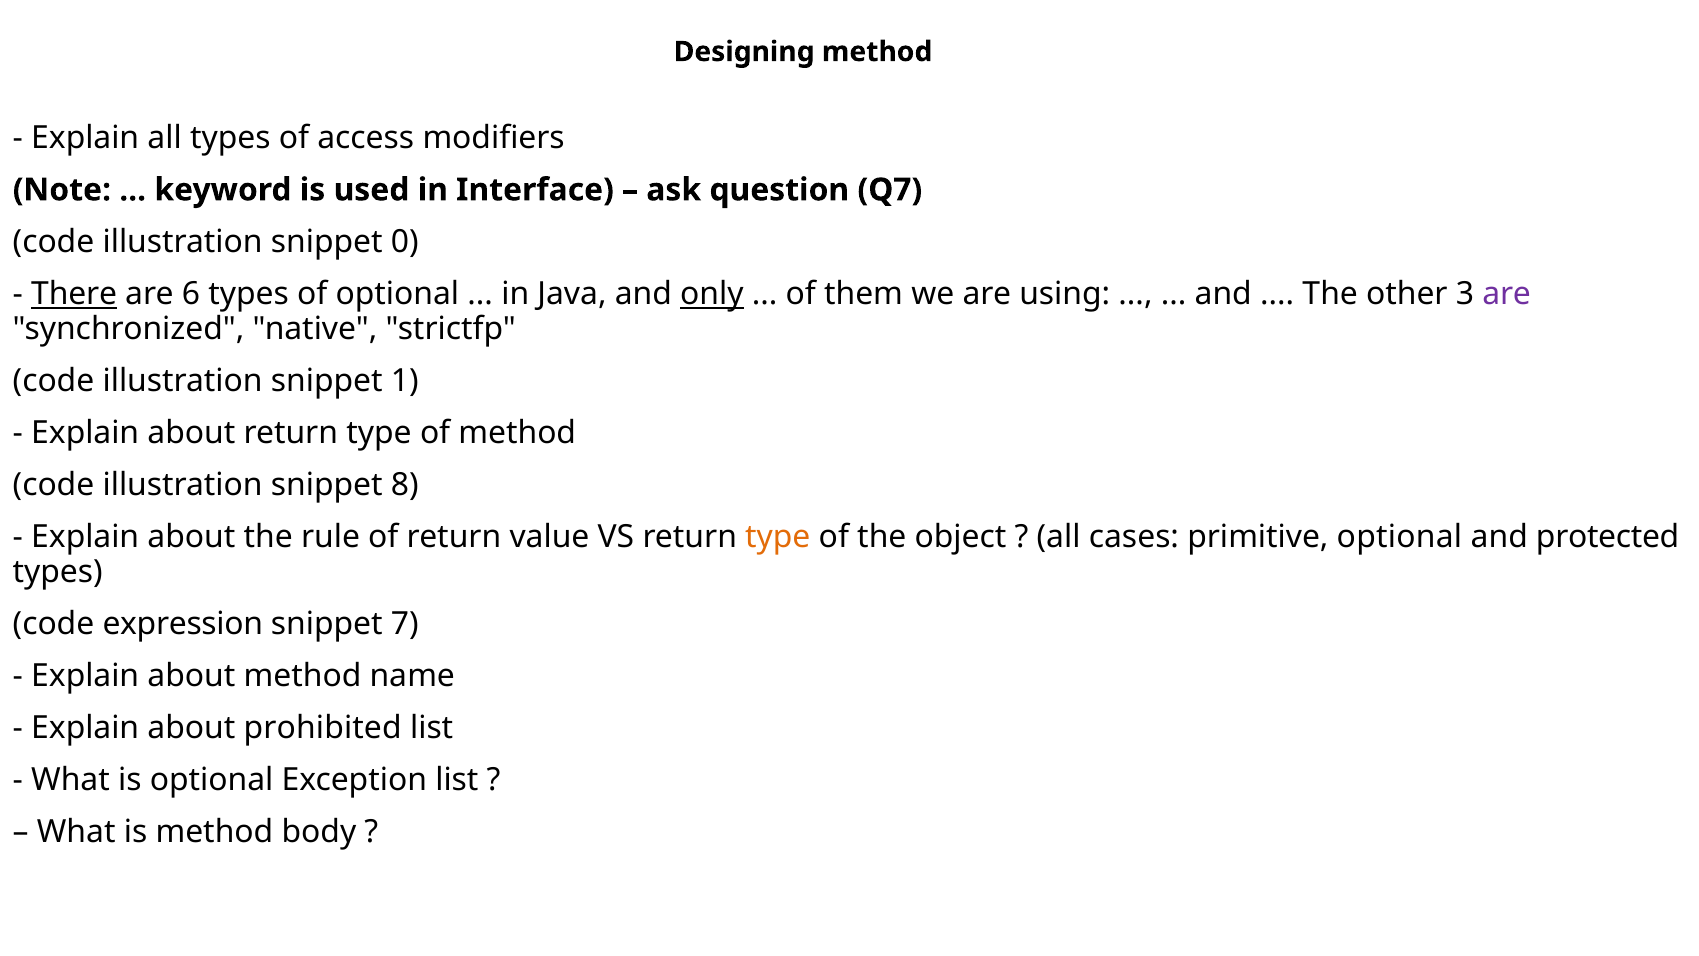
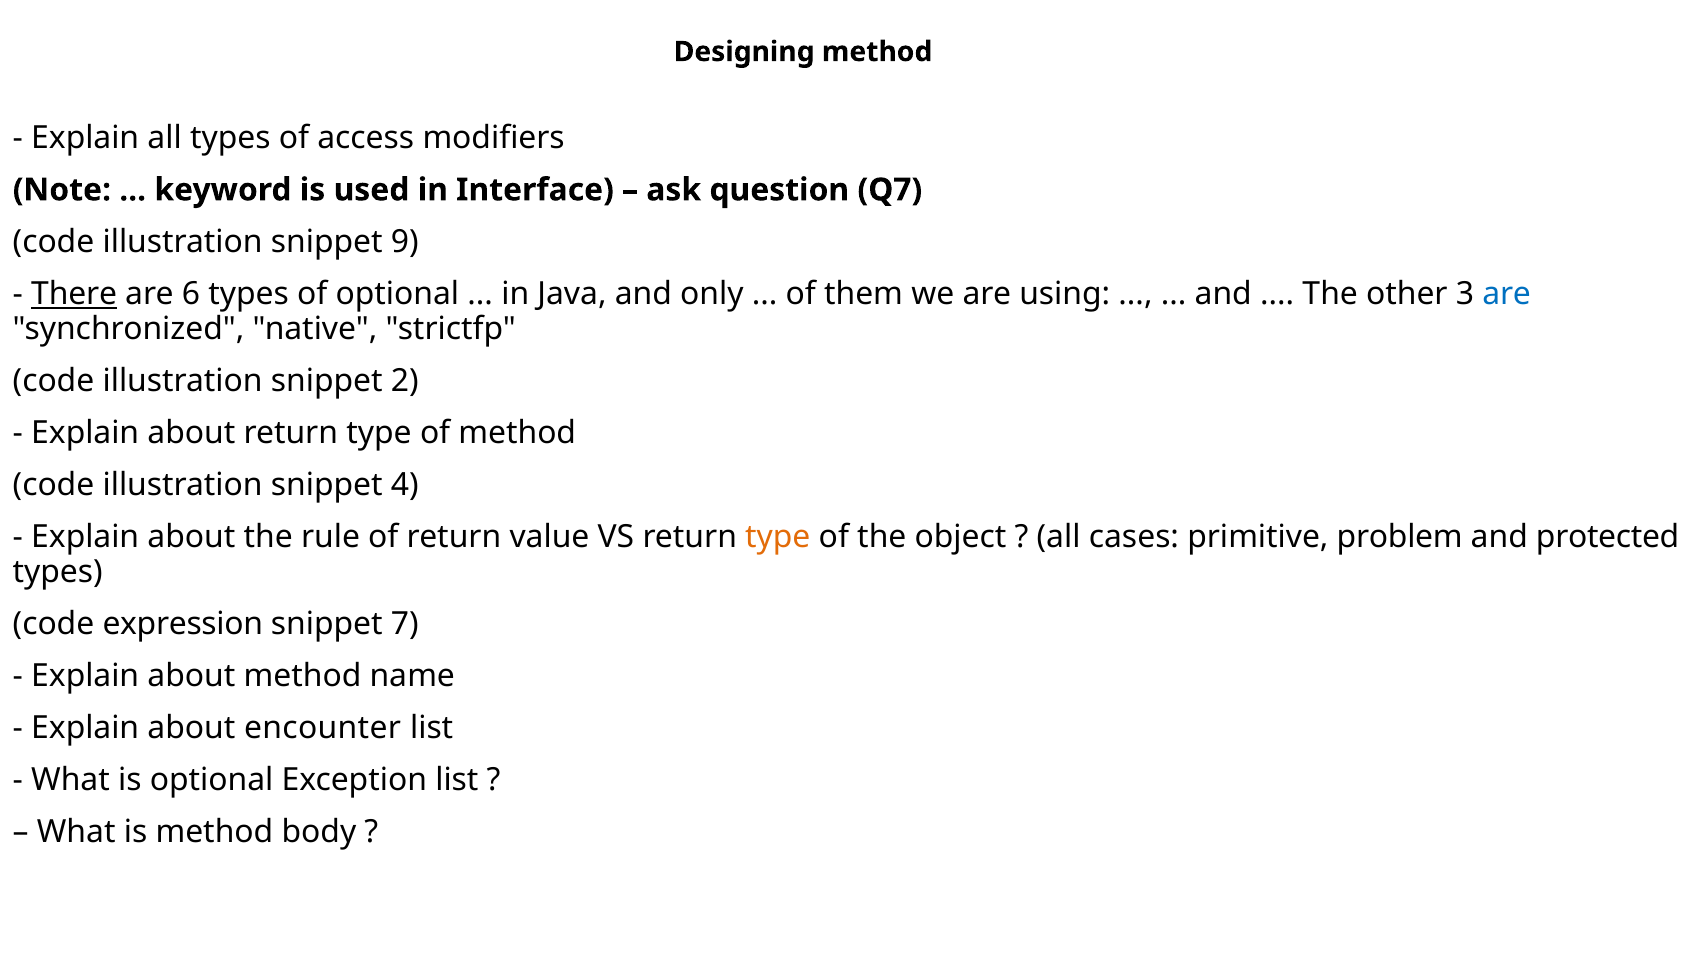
0: 0 -> 9
only underline: present -> none
are at (1507, 294) colour: purple -> blue
1: 1 -> 2
8: 8 -> 4
primitive optional: optional -> problem
prohibited: prohibited -> encounter
